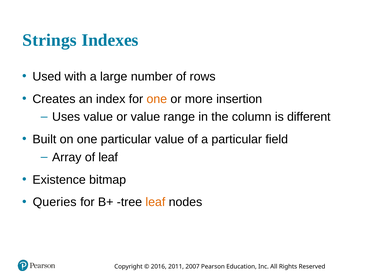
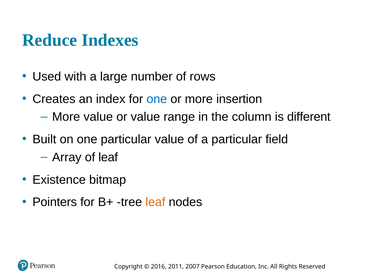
Strings: Strings -> Reduce
one at (157, 99) colour: orange -> blue
Uses at (66, 117): Uses -> More
Queries: Queries -> Pointers
